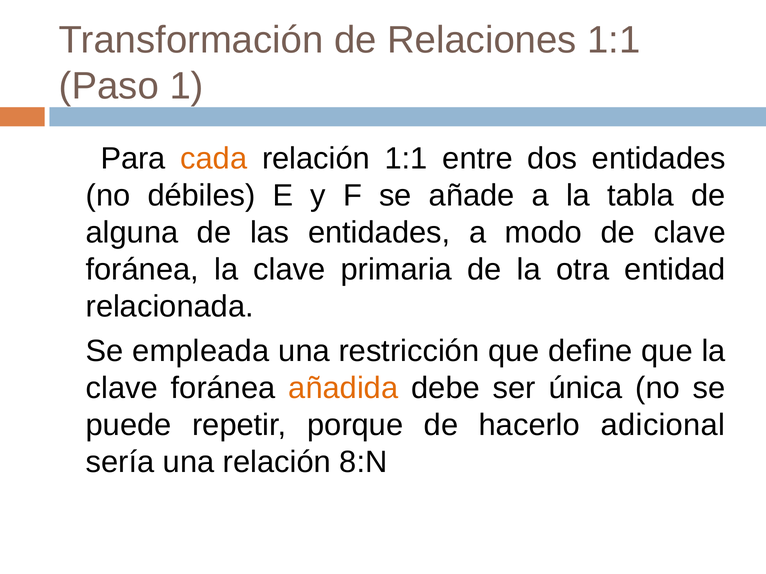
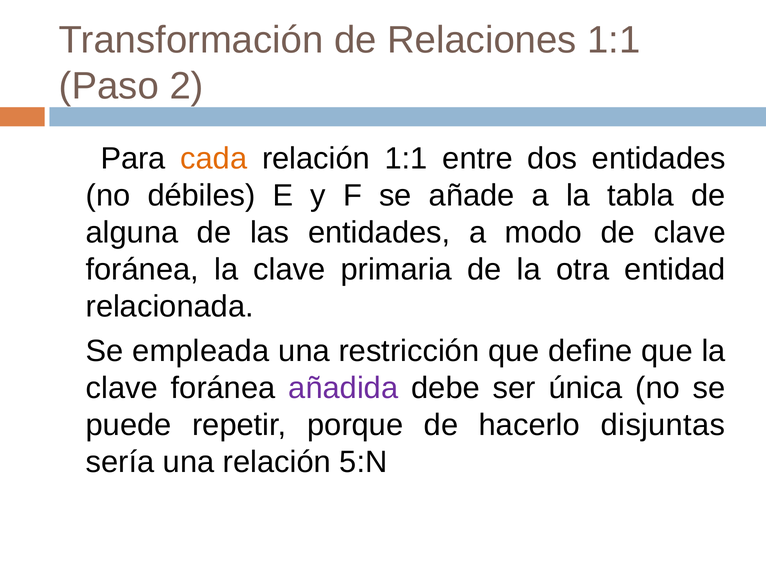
1: 1 -> 2
añadida colour: orange -> purple
adicional: adicional -> disjuntas
8:N: 8:N -> 5:N
